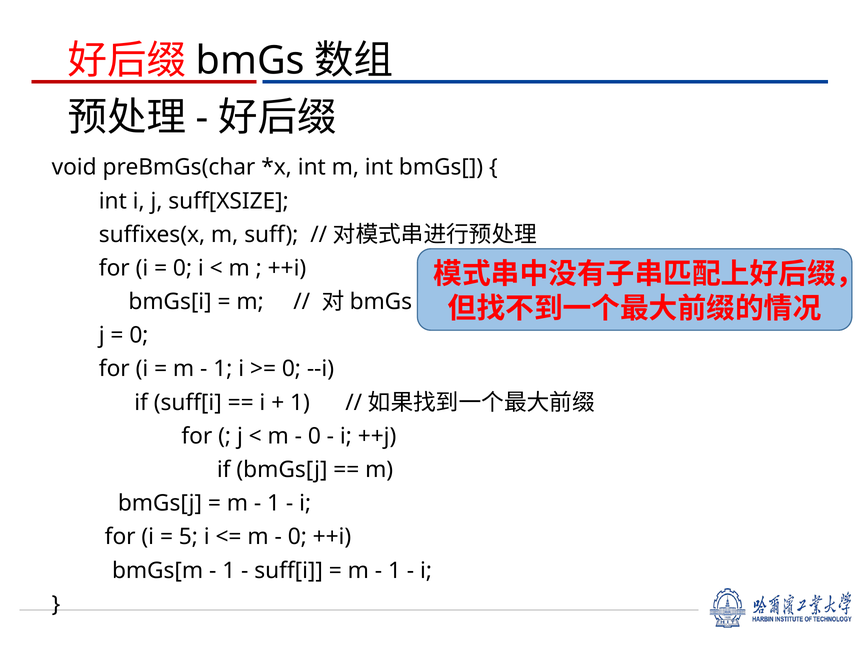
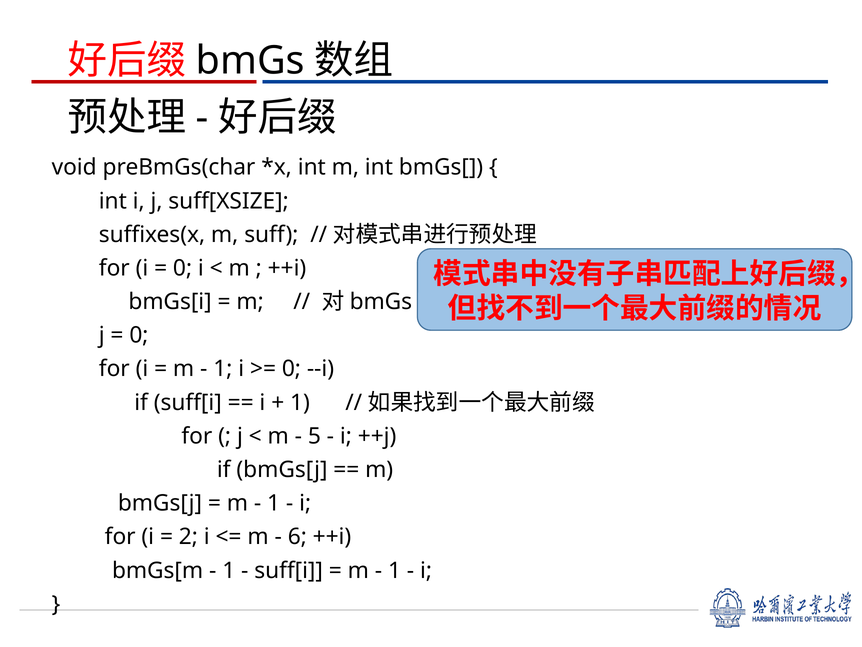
0 at (314, 436): 0 -> 5
5: 5 -> 2
0 at (297, 537): 0 -> 6
